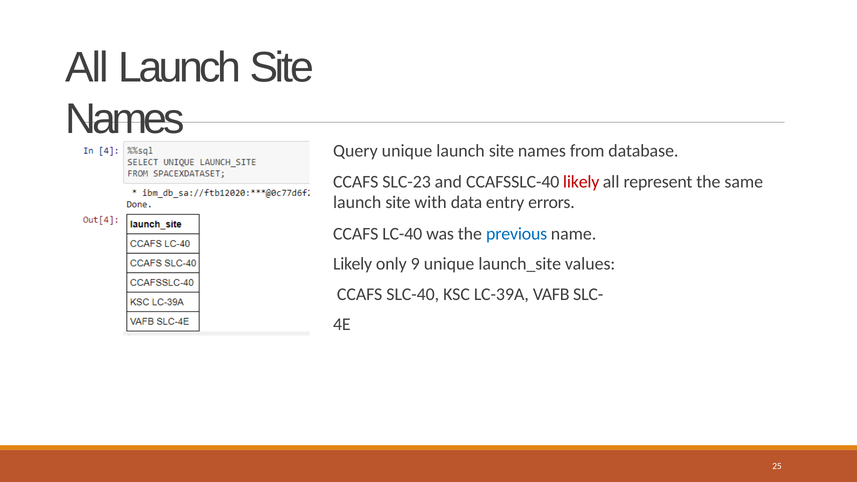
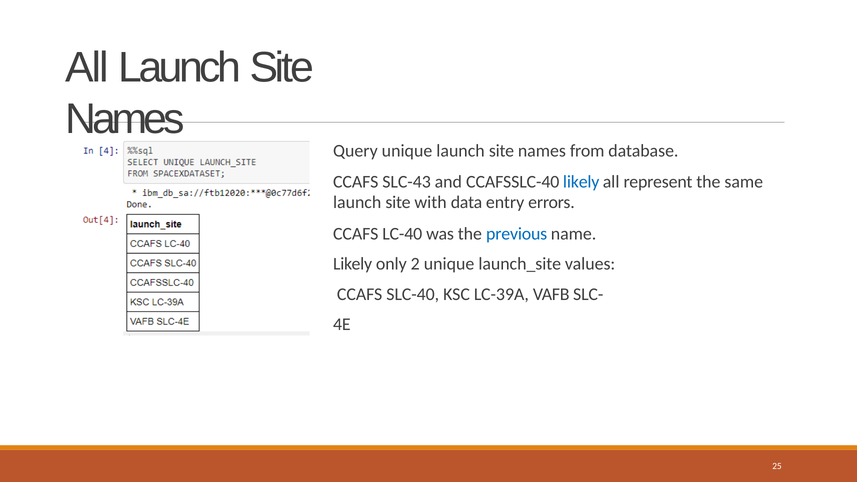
SLC-23: SLC-23 -> SLC-43
likely at (581, 182) colour: red -> blue
9: 9 -> 2
